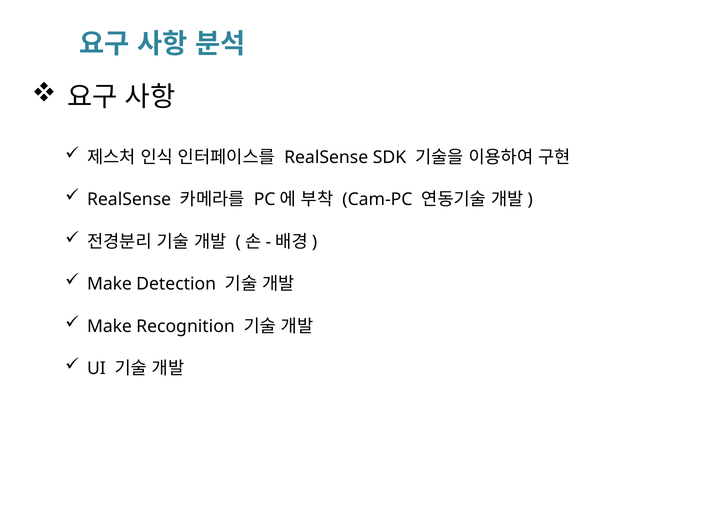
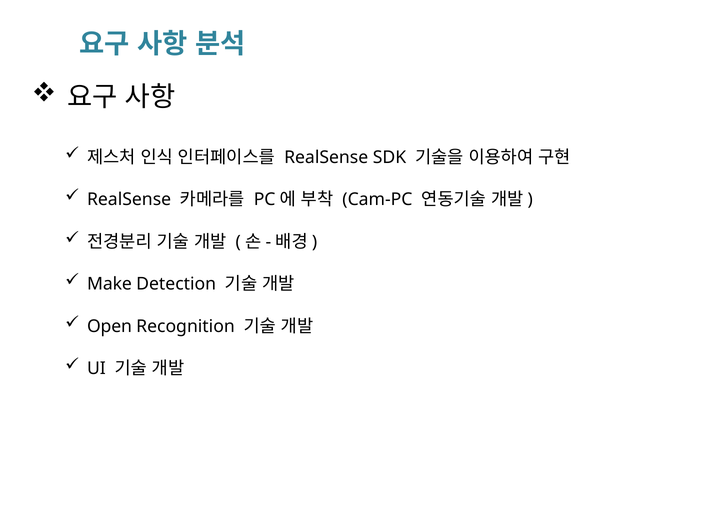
Make at (109, 326): Make -> Open
